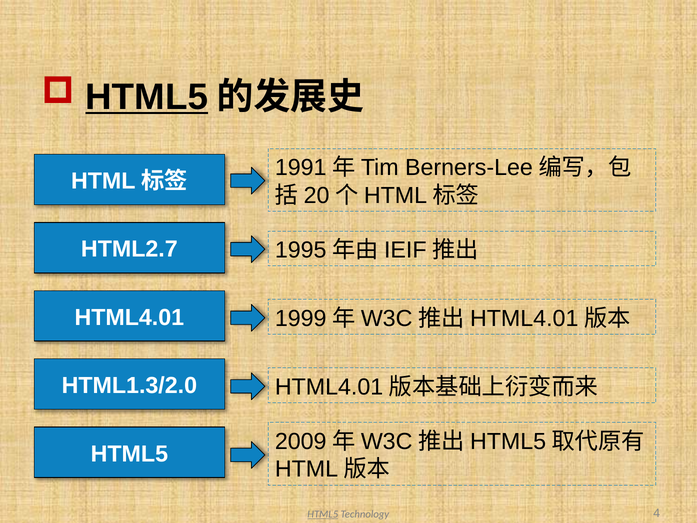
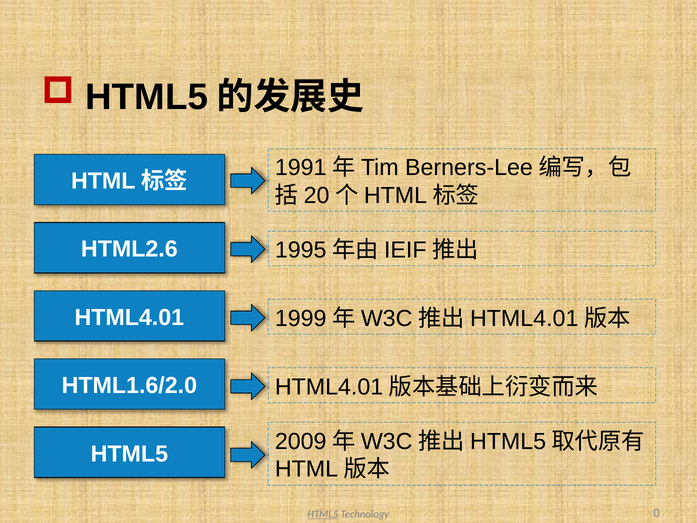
HTML5 at (147, 97) underline: present -> none
HTML2.7: HTML2.7 -> HTML2.6
HTML1.3/2.0: HTML1.3/2.0 -> HTML1.6/2.0
4: 4 -> 0
